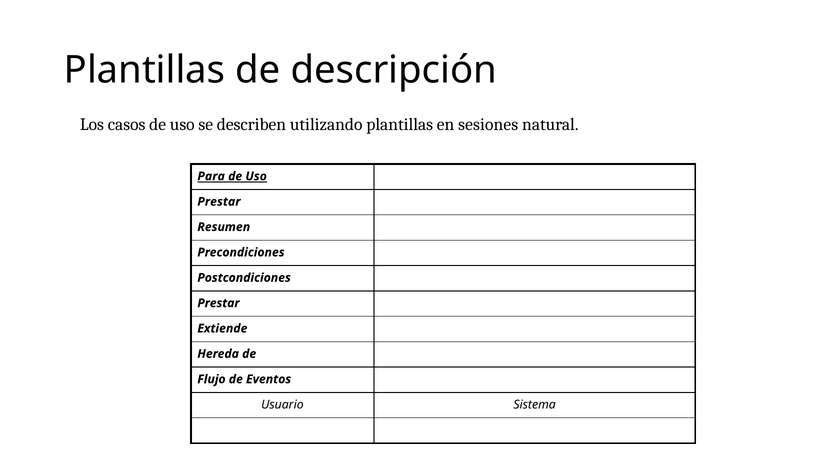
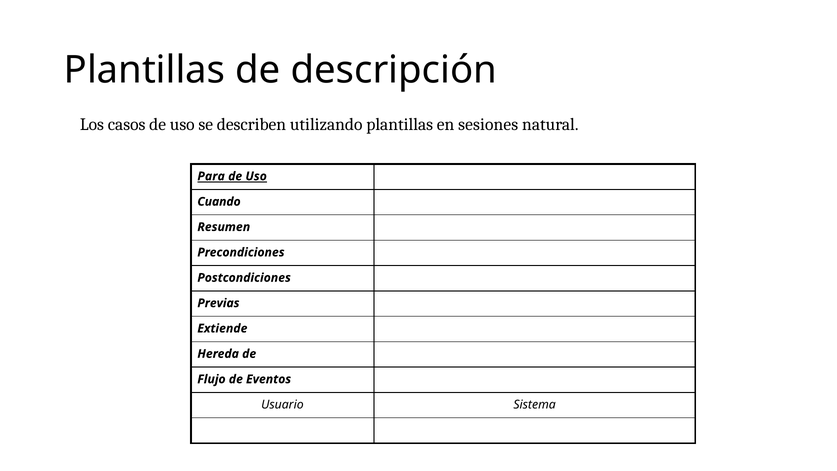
Prestar at (219, 202): Prestar -> Cuando
Prestar at (218, 303): Prestar -> Previas
